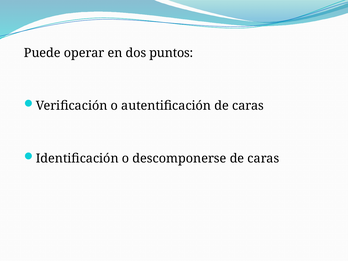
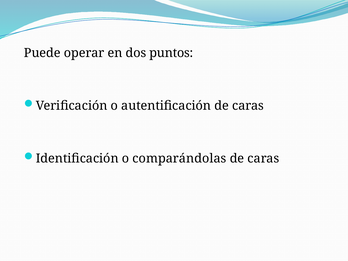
descomponerse: descomponerse -> comparándolas
